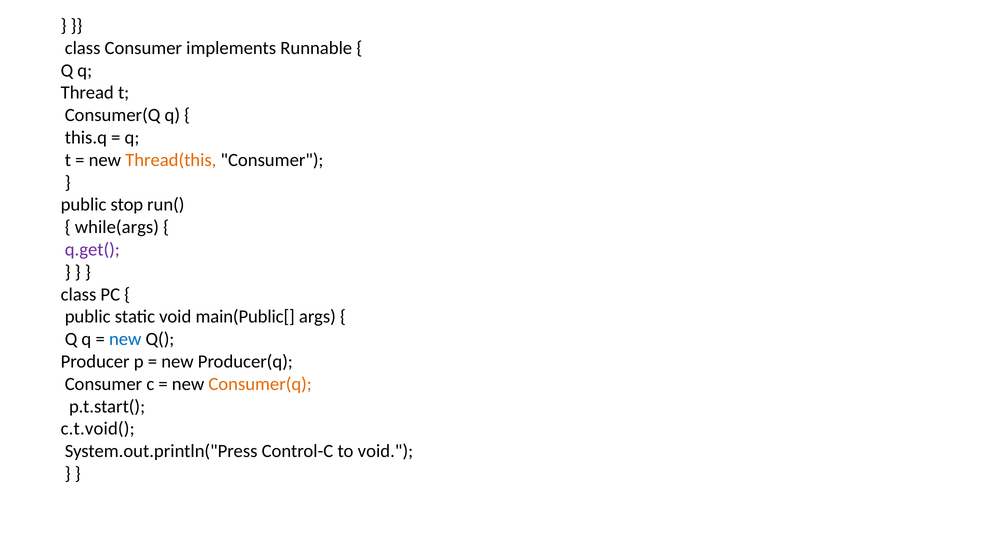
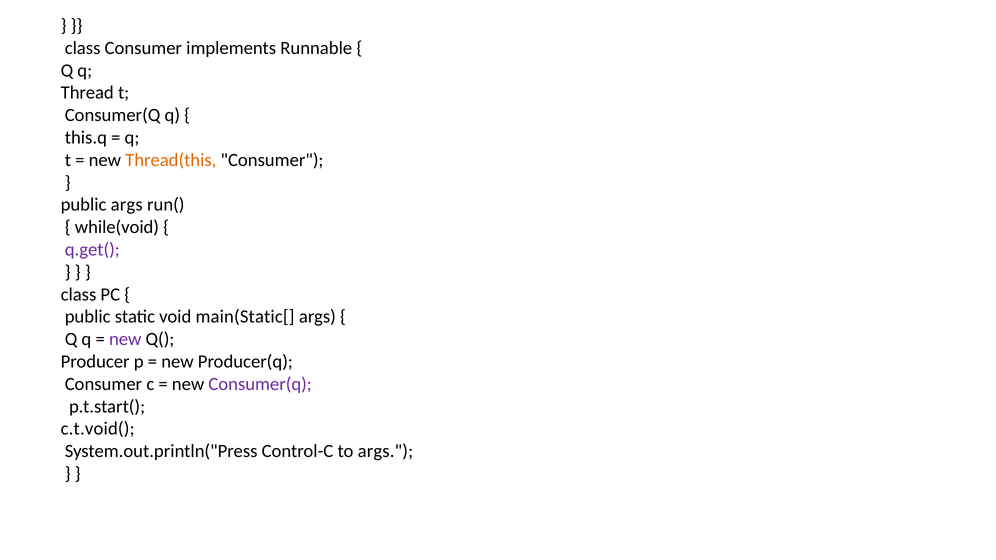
public stop: stop -> args
while(args: while(args -> while(void
main(Public[: main(Public[ -> main(Static[
new at (125, 339) colour: blue -> purple
Consumer(q at (260, 384) colour: orange -> purple
to void: void -> args
